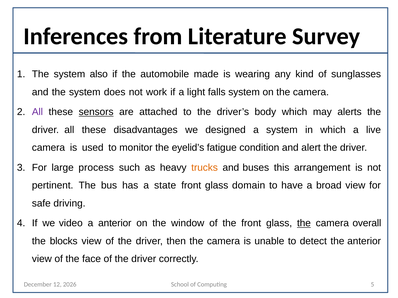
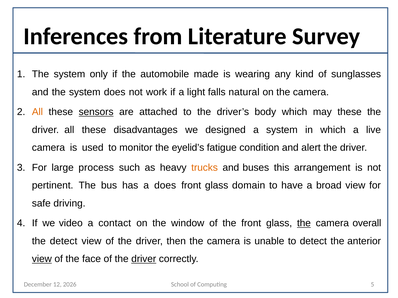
also: also -> only
falls system: system -> natural
All at (37, 112) colour: purple -> orange
may alerts: alerts -> these
a state: state -> does
a anterior: anterior -> contact
the blocks: blocks -> detect
view at (42, 259) underline: none -> present
driver at (144, 259) underline: none -> present
